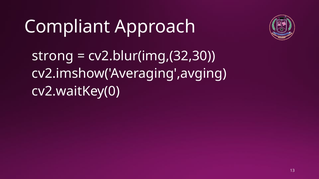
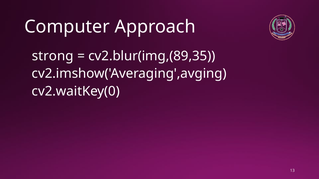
Compliant: Compliant -> Computer
cv2.blur(img,(32,30: cv2.blur(img,(32,30 -> cv2.blur(img,(89,35
